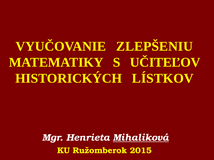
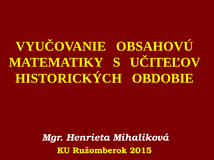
ZLEPŠENIU: ZLEPŠENIU -> OBSAHOVÚ
LÍSTKOV: LÍSTKOV -> OBDOBIE
Mihaliková underline: present -> none
